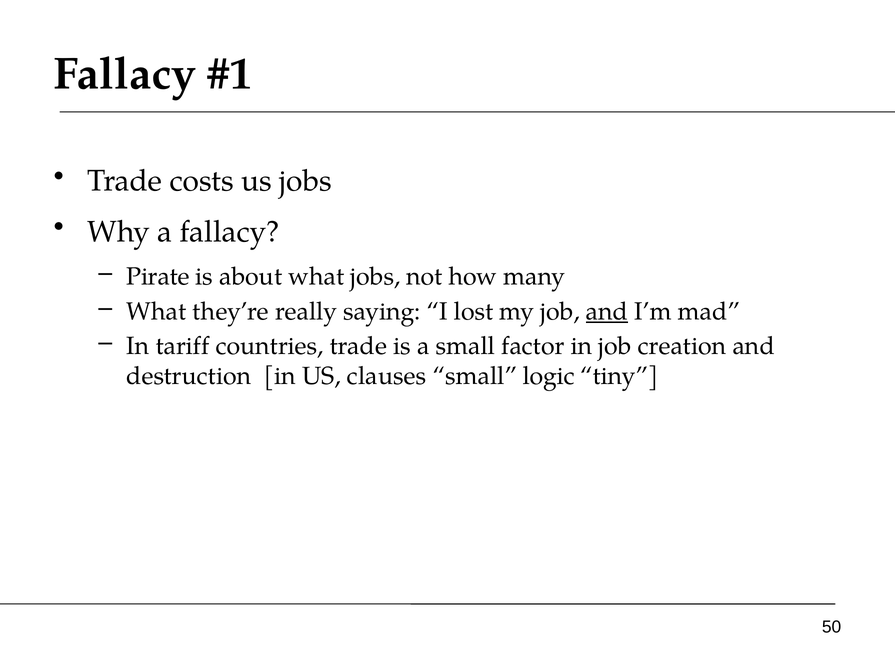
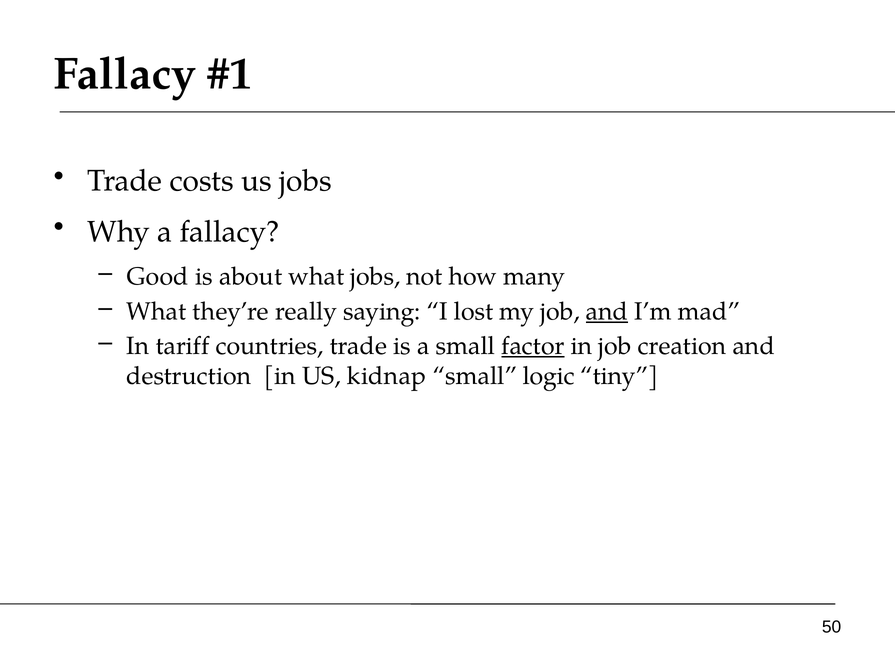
Pirate: Pirate -> Good
factor underline: none -> present
clauses: clauses -> kidnap
